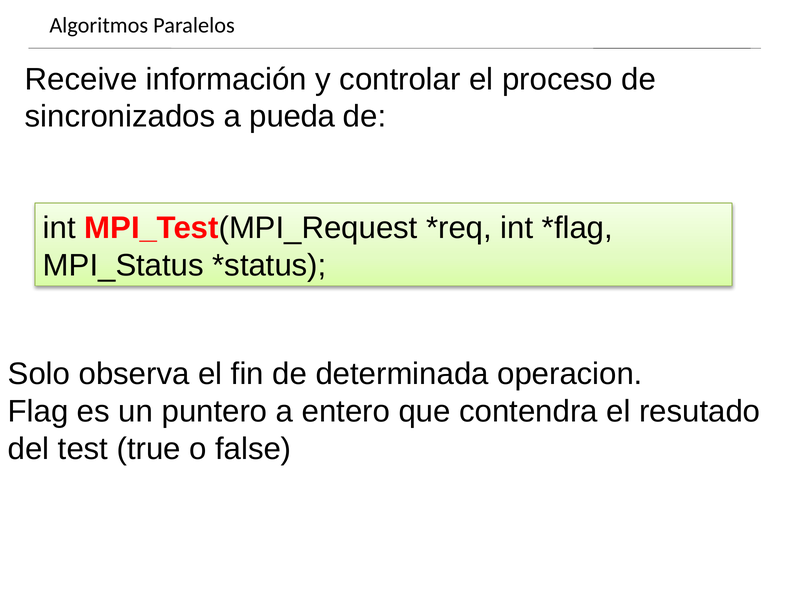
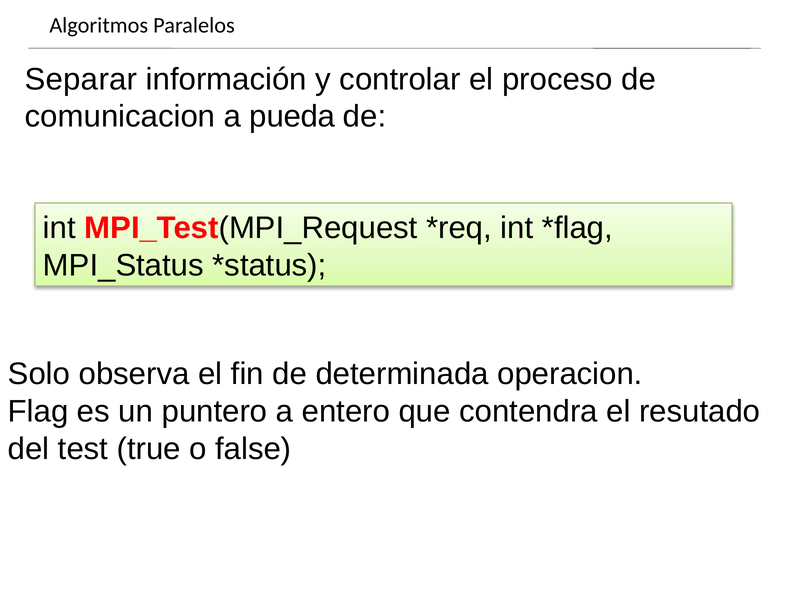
Receive: Receive -> Separar
sincronizados: sincronizados -> comunicacion
